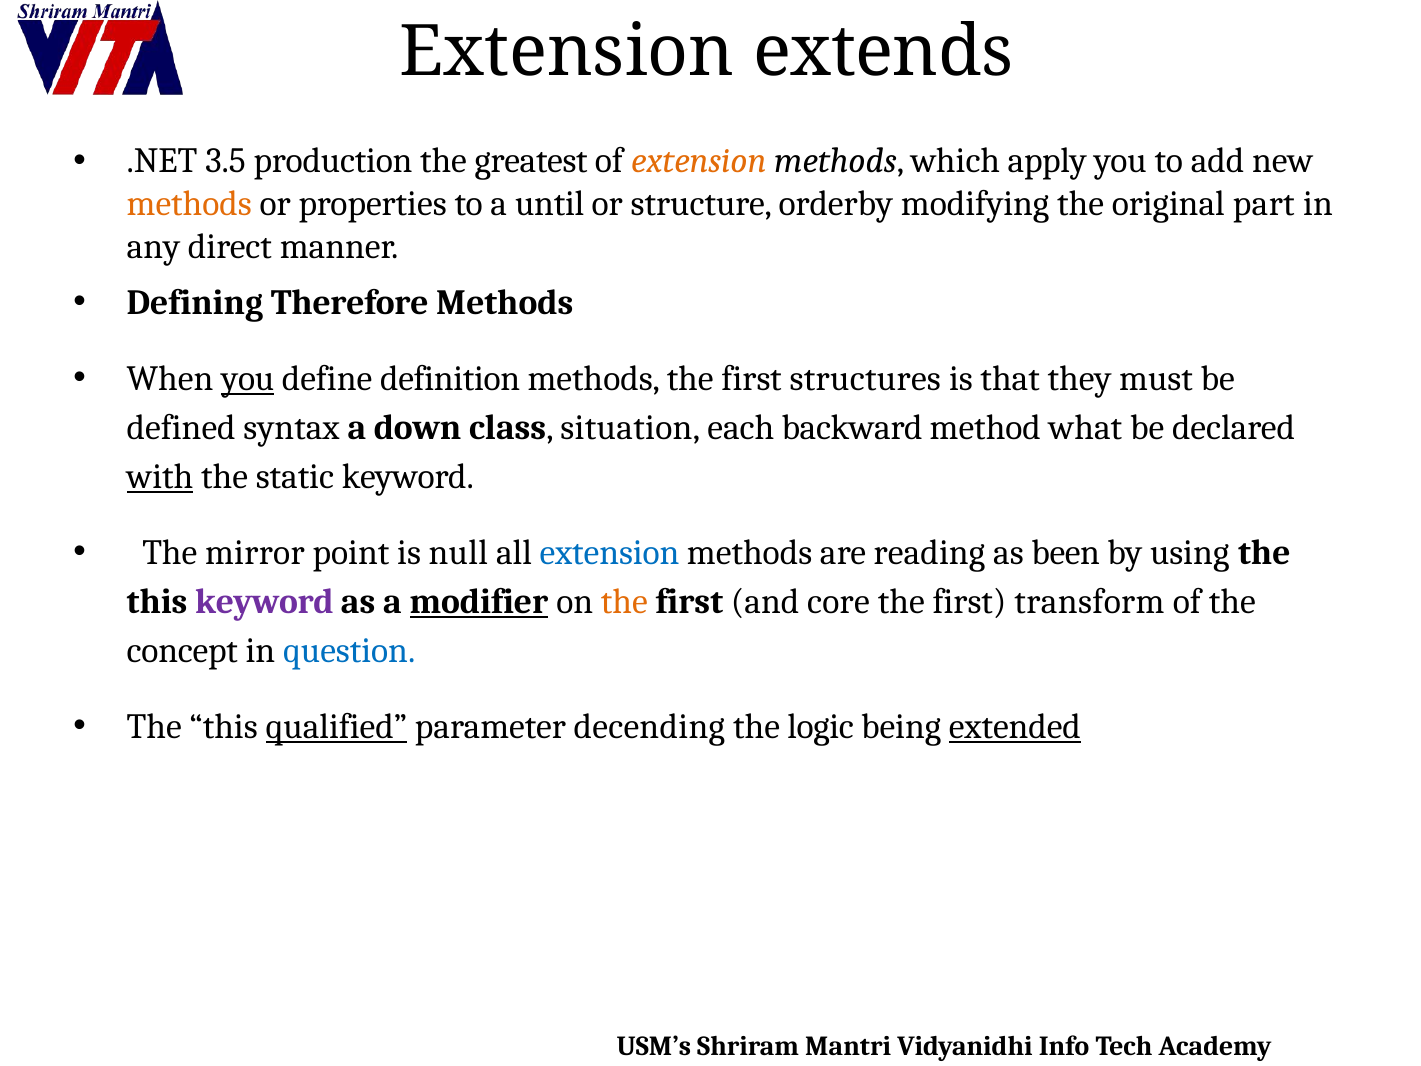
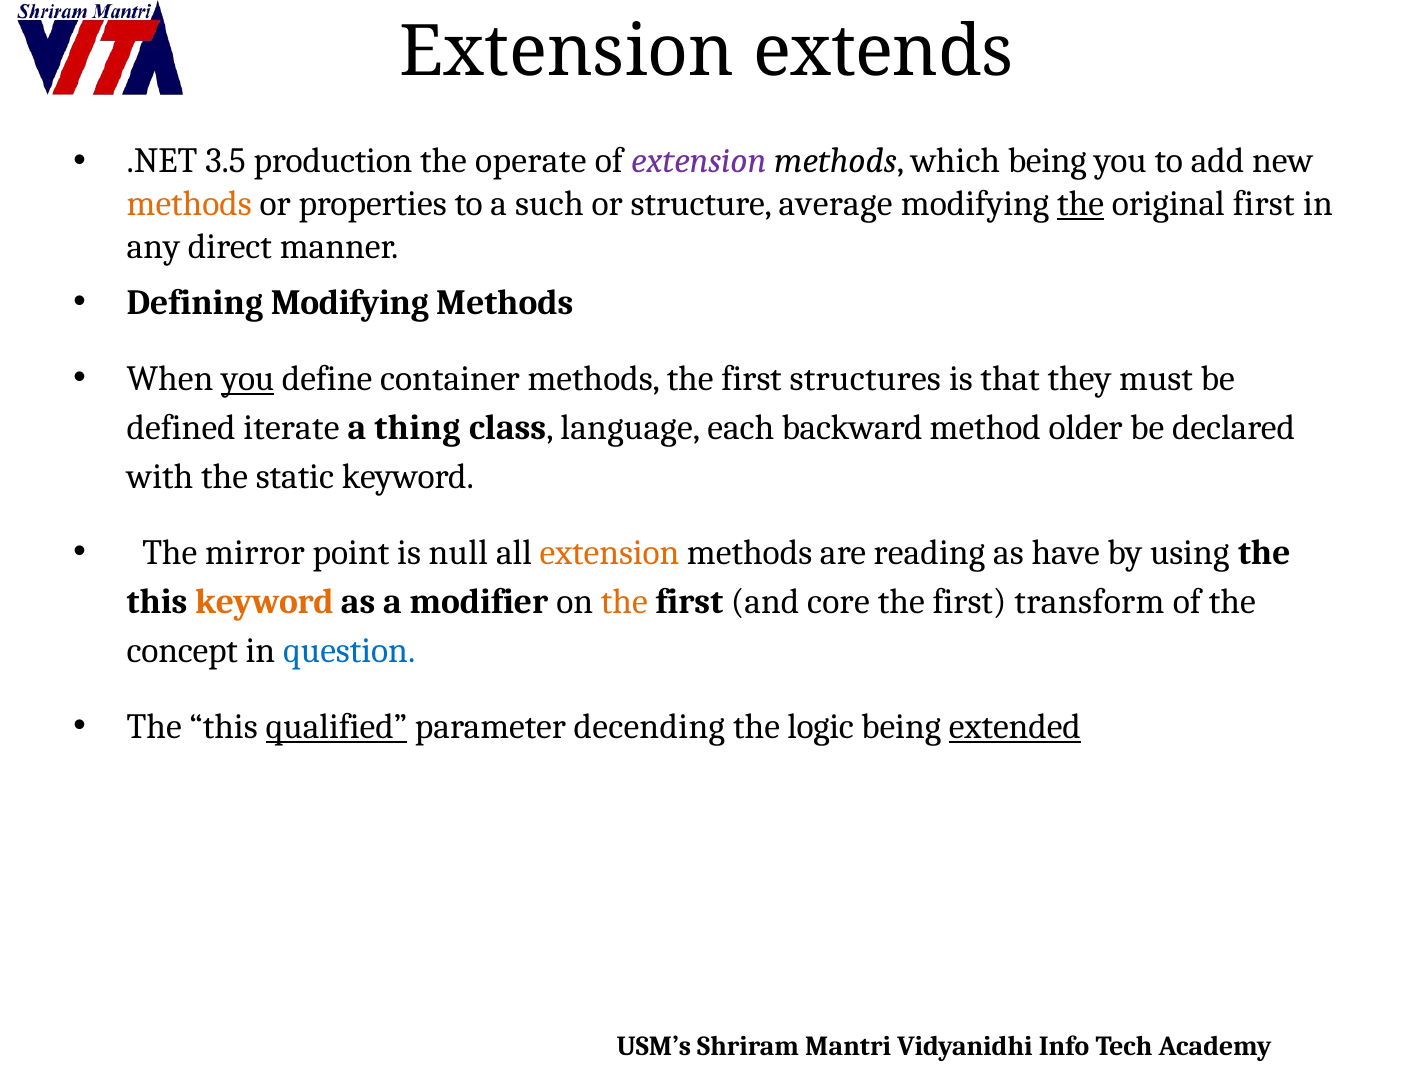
greatest: greatest -> operate
extension at (699, 161) colour: orange -> purple
which apply: apply -> being
until: until -> such
orderby: orderby -> average
the at (1081, 204) underline: none -> present
original part: part -> first
Defining Therefore: Therefore -> Modifying
definition: definition -> container
syntax: syntax -> iterate
down: down -> thing
situation: situation -> language
what: what -> older
with underline: present -> none
extension at (609, 552) colour: blue -> orange
been: been -> have
keyword at (264, 601) colour: purple -> orange
modifier underline: present -> none
